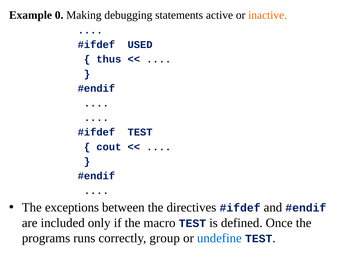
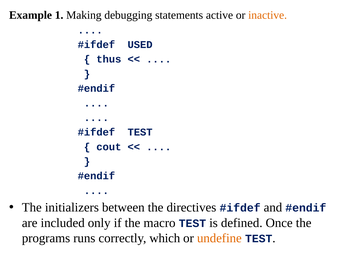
0: 0 -> 1
exceptions: exceptions -> initializers
group: group -> which
undefine colour: blue -> orange
